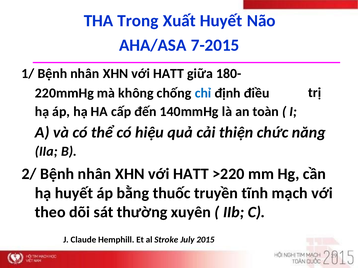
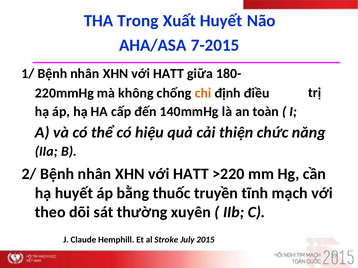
chỉ colour: blue -> orange
